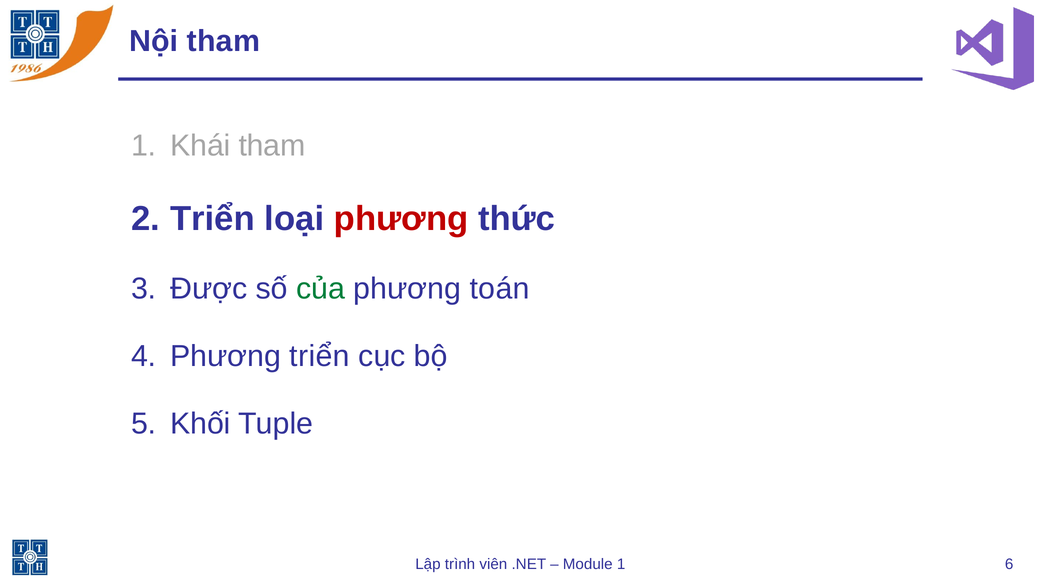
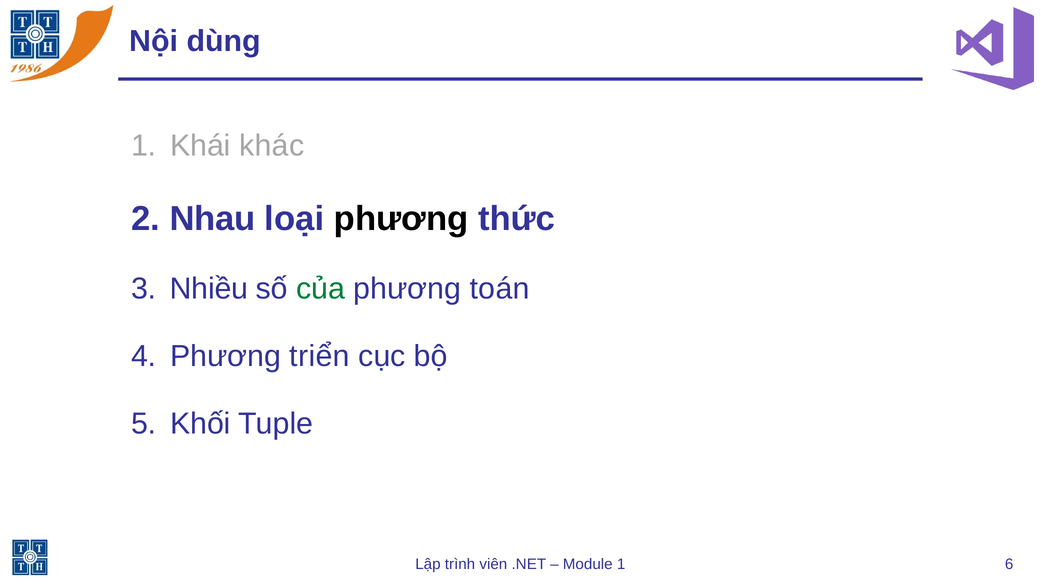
Nội tham: tham -> dùng
Khái tham: tham -> khác
Triển at (212, 219): Triển -> Nhau
phương at (401, 219) colour: red -> black
Được: Được -> Nhiều
